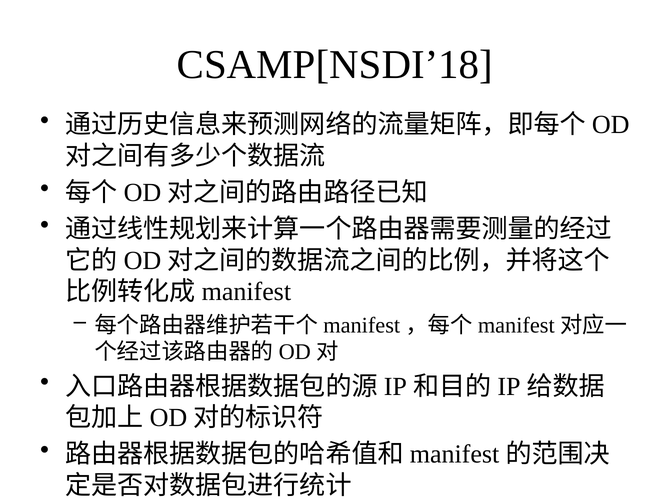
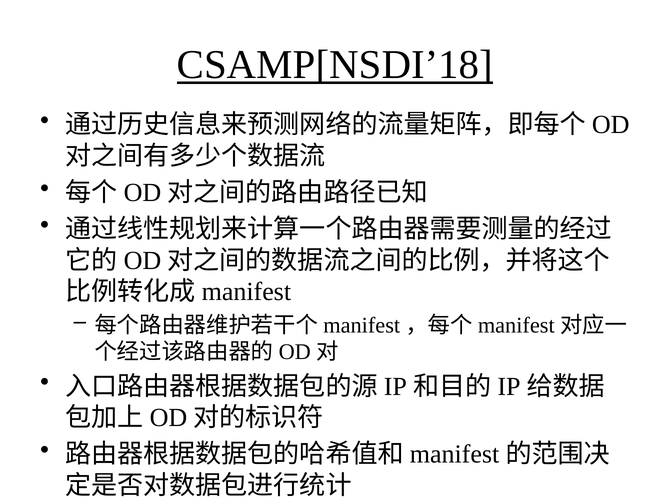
CSAMP[NSDI’18 underline: none -> present
